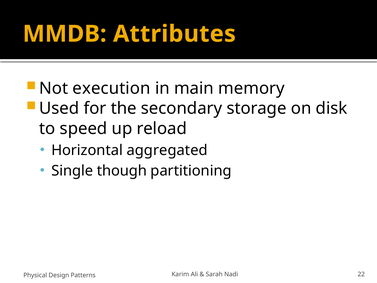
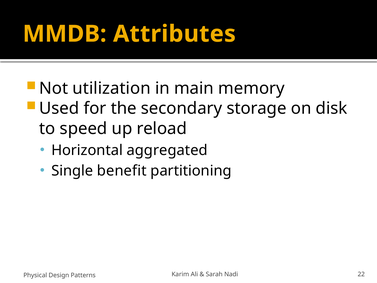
execution: execution -> utilization
though: though -> benefit
